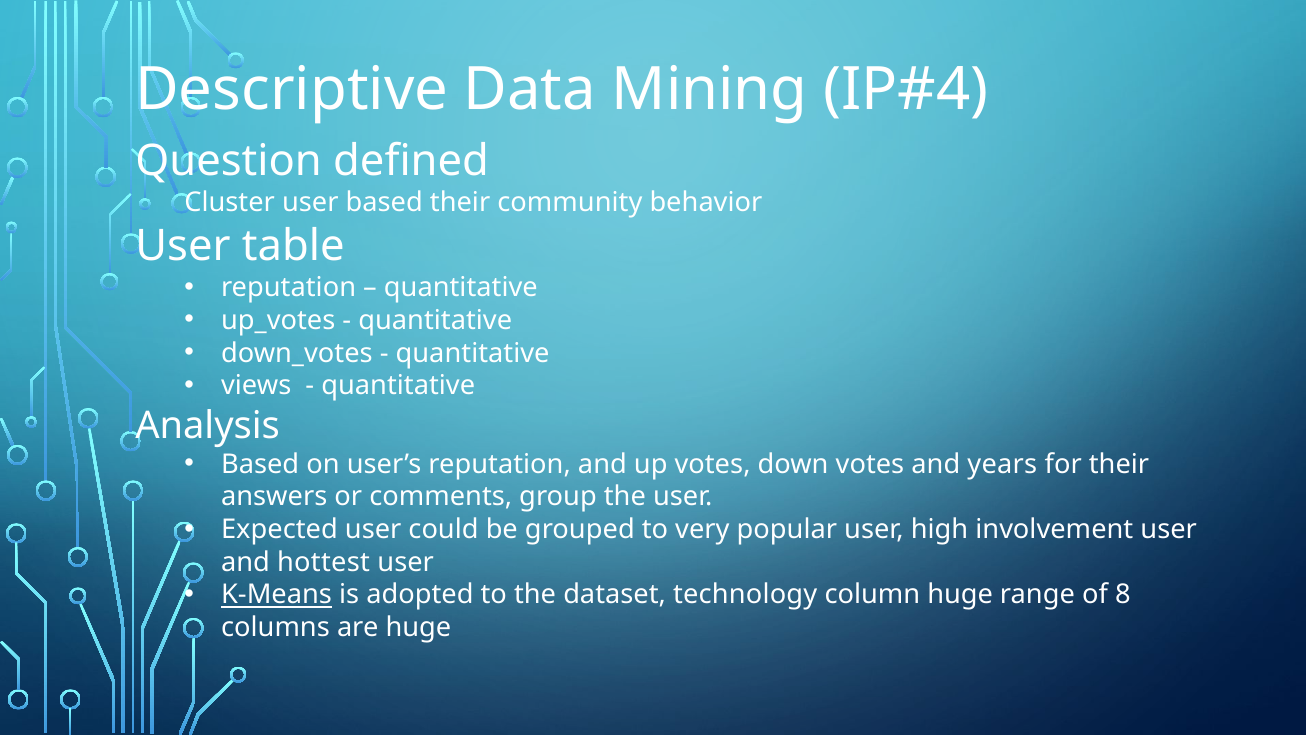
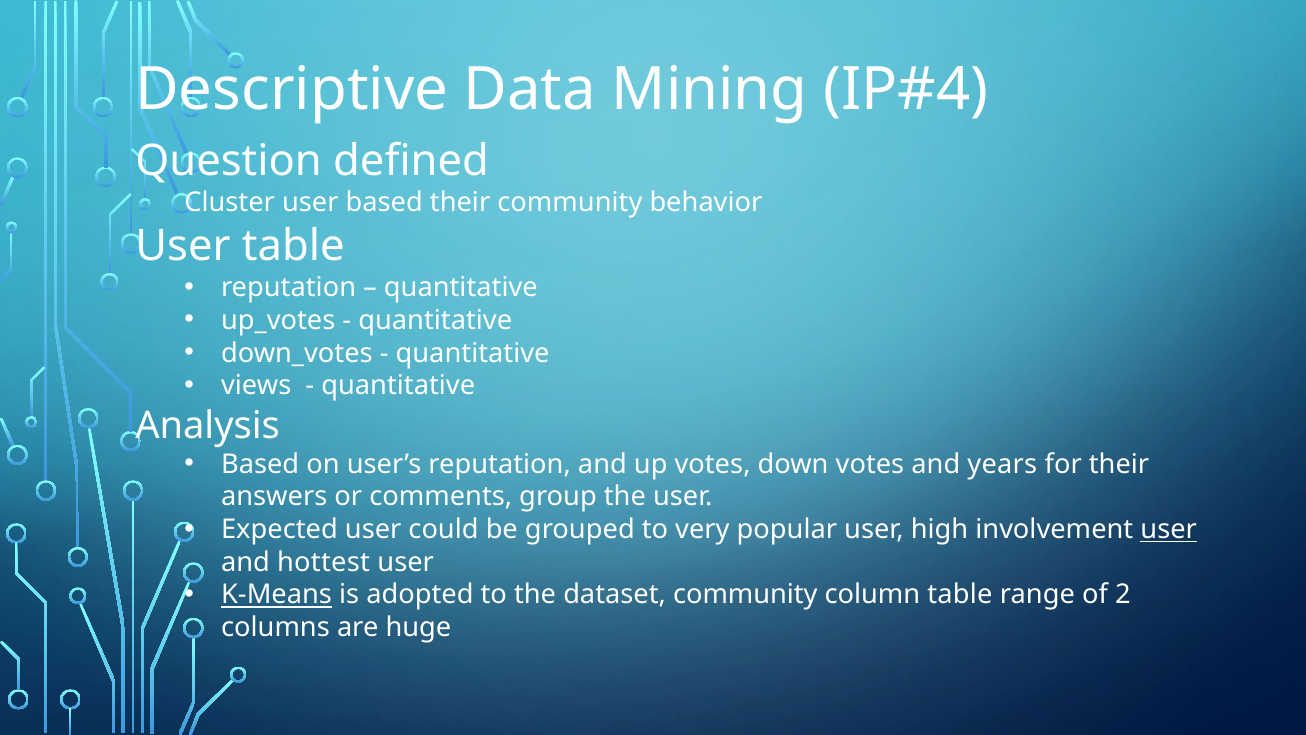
user at (1169, 529) underline: none -> present
dataset technology: technology -> community
column huge: huge -> table
8: 8 -> 2
